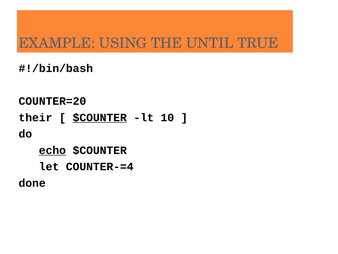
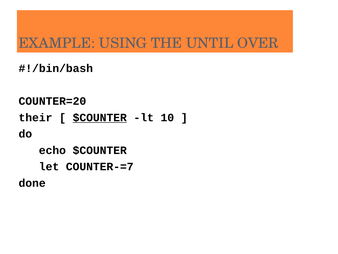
TRUE: TRUE -> OVER
echo underline: present -> none
COUNTER-=4: COUNTER-=4 -> COUNTER-=7
